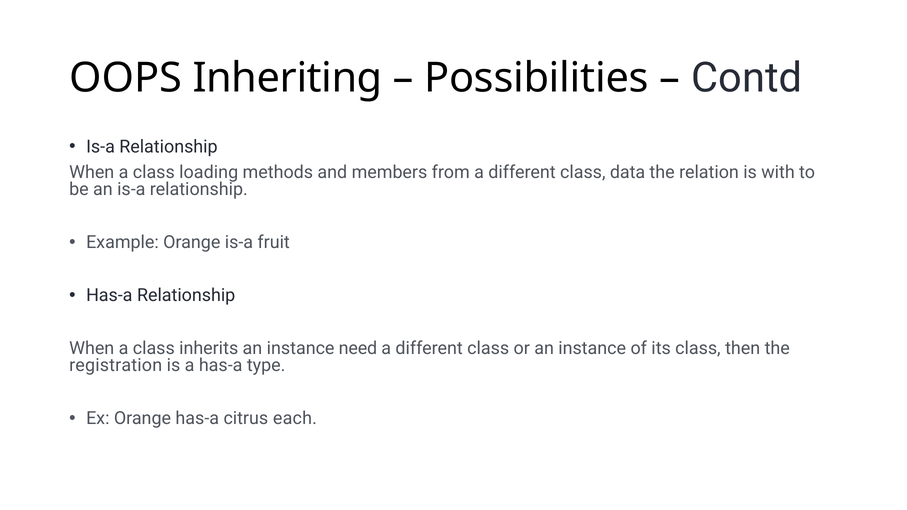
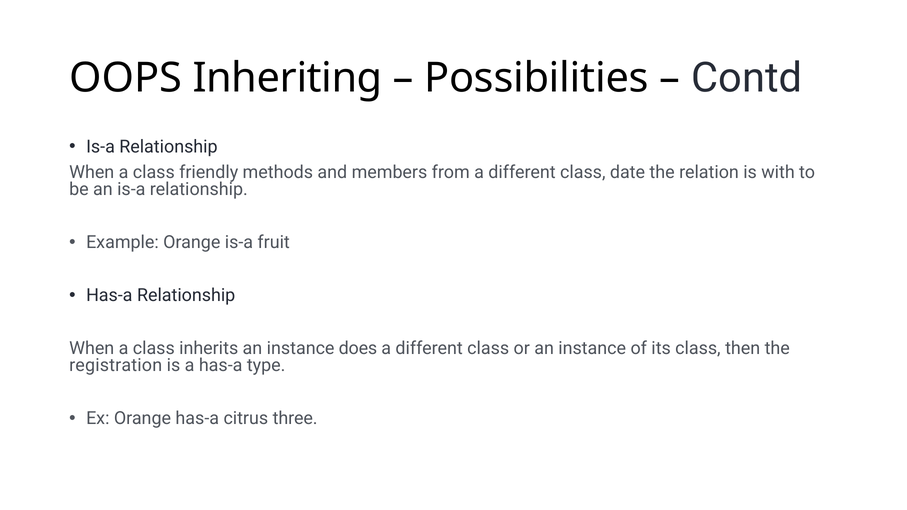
loading: loading -> friendly
data: data -> date
need: need -> does
each: each -> three
